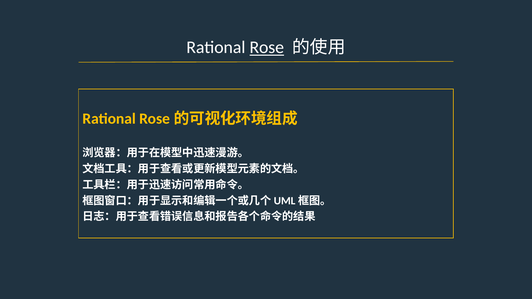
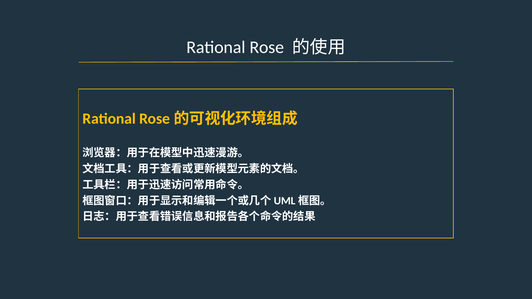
Rose underline: present -> none
